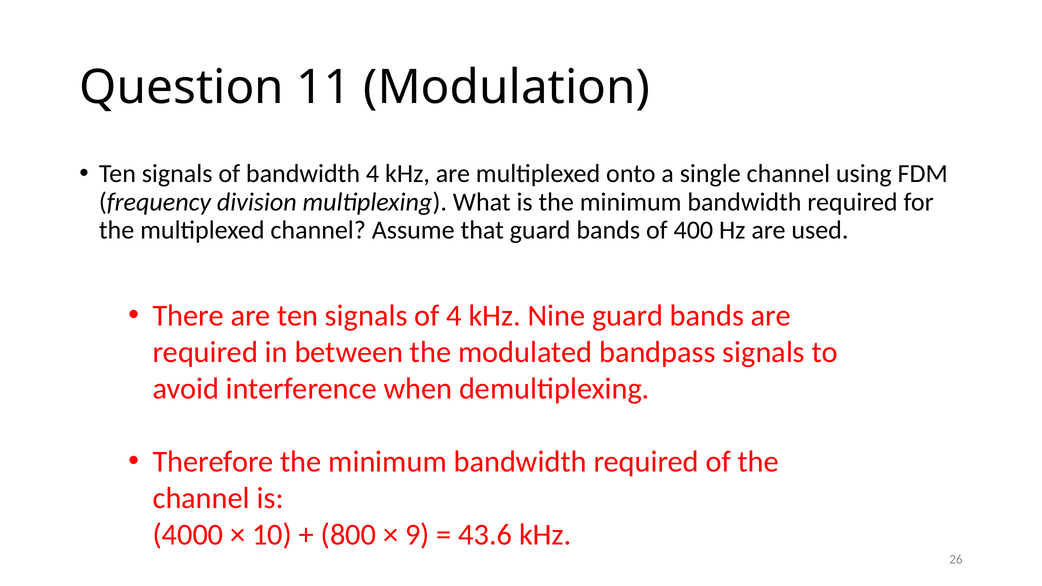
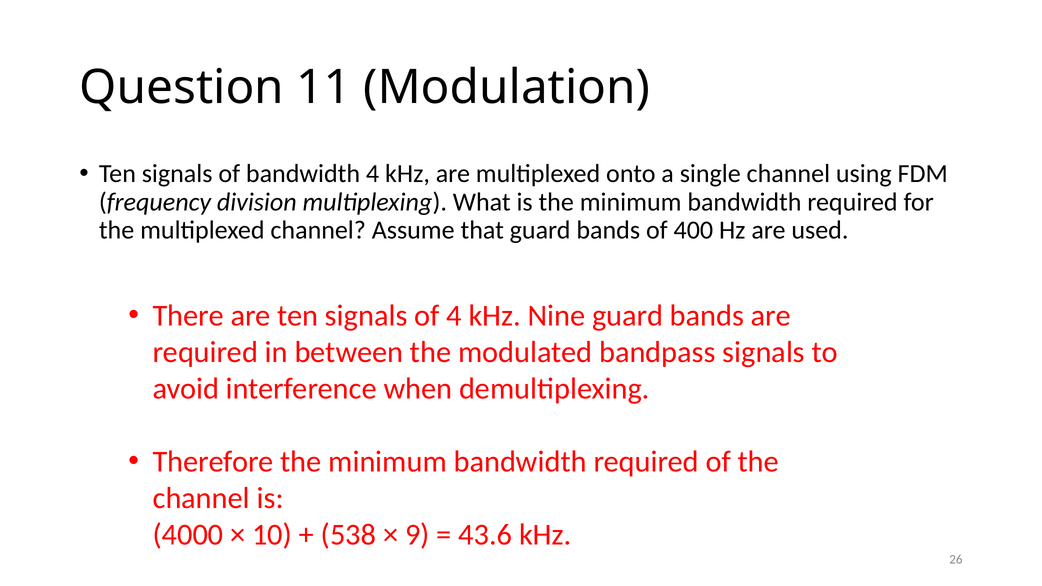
800: 800 -> 538
